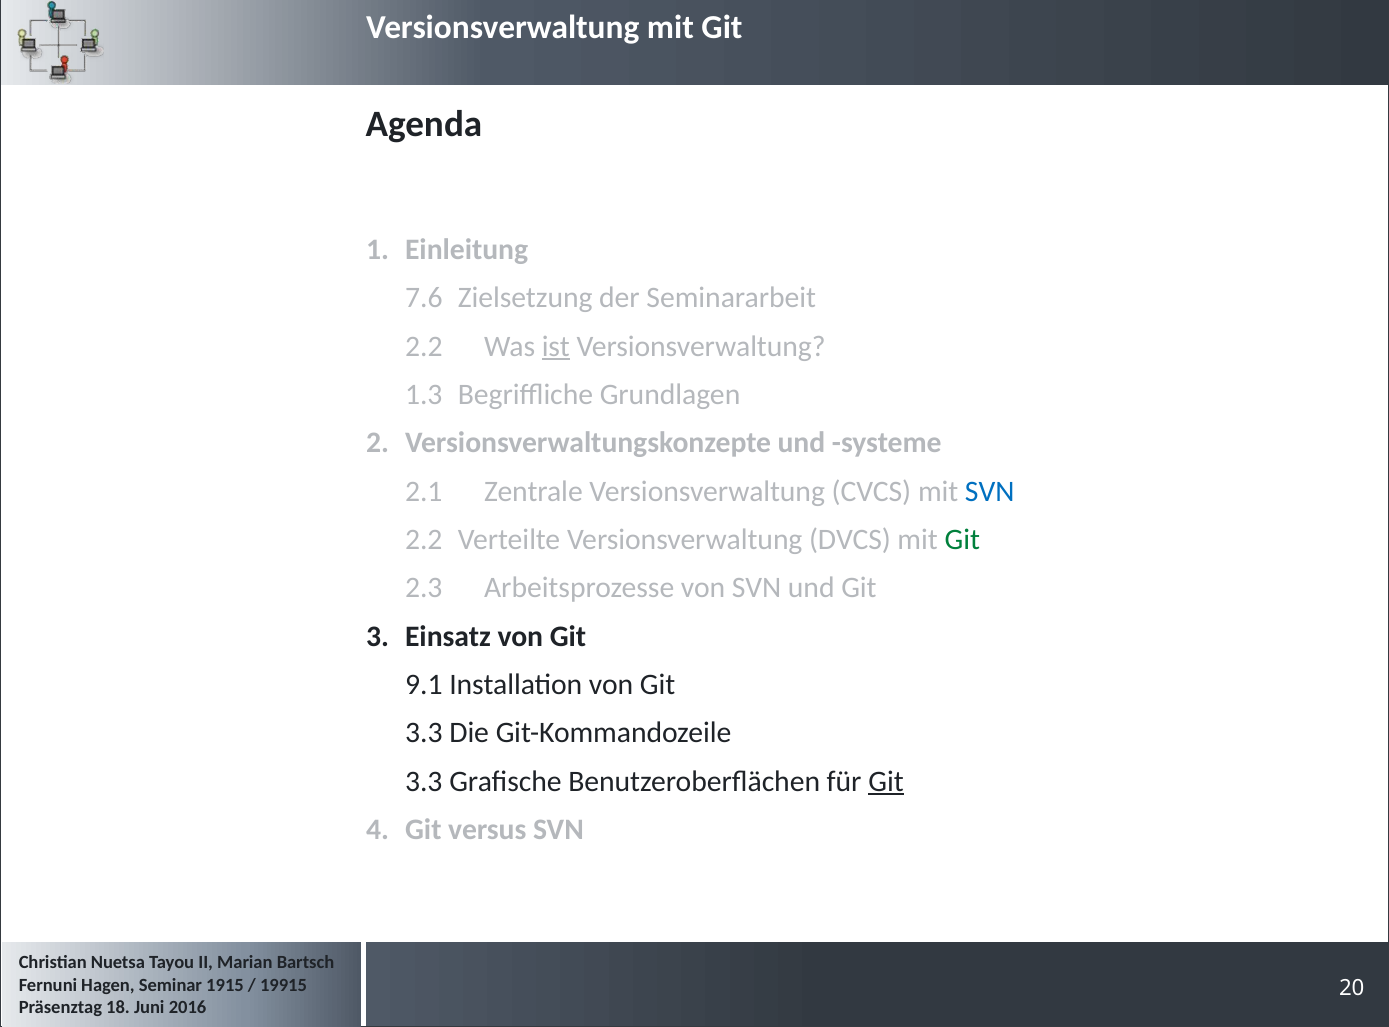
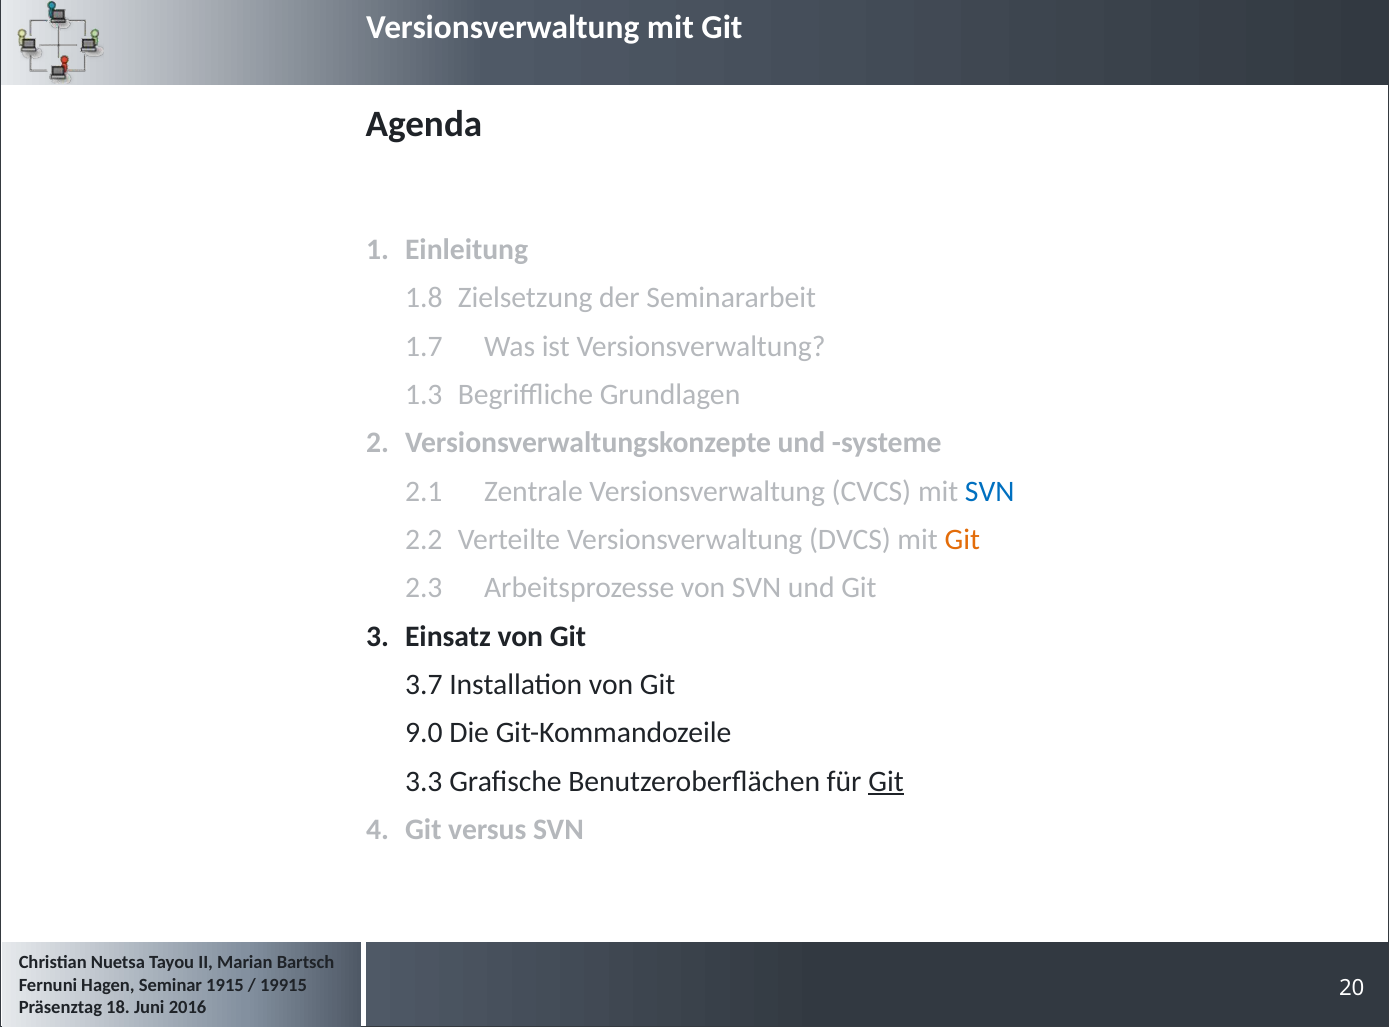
7.6: 7.6 -> 1.8
2.2 at (424, 346): 2.2 -> 1.7
ist underline: present -> none
Git at (962, 539) colour: green -> orange
9.1: 9.1 -> 3.7
3.3 at (424, 733): 3.3 -> 9.0
